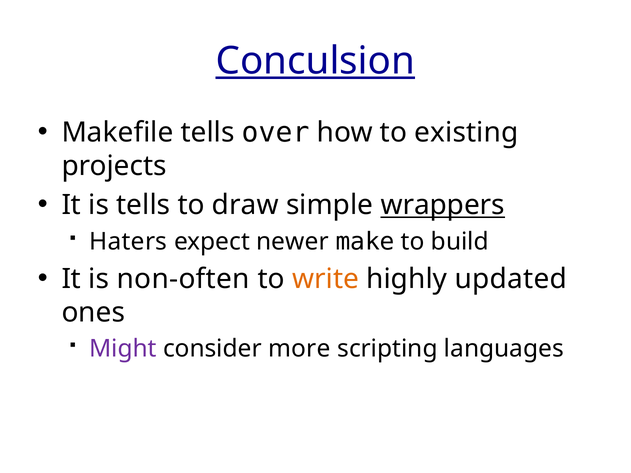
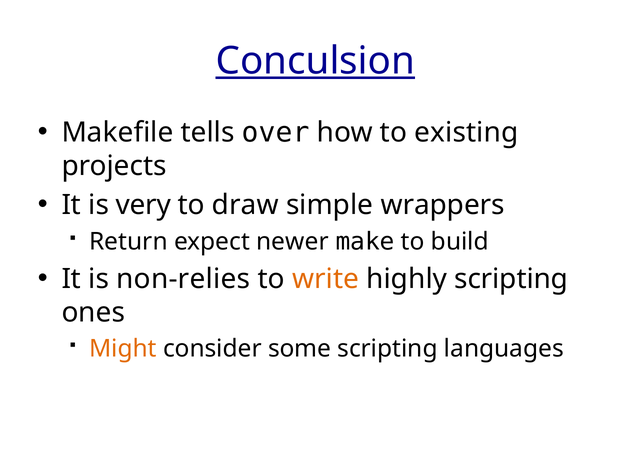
is tells: tells -> very
wrappers underline: present -> none
Haters: Haters -> Return
non-often: non-often -> non-relies
highly updated: updated -> scripting
Might colour: purple -> orange
more: more -> some
